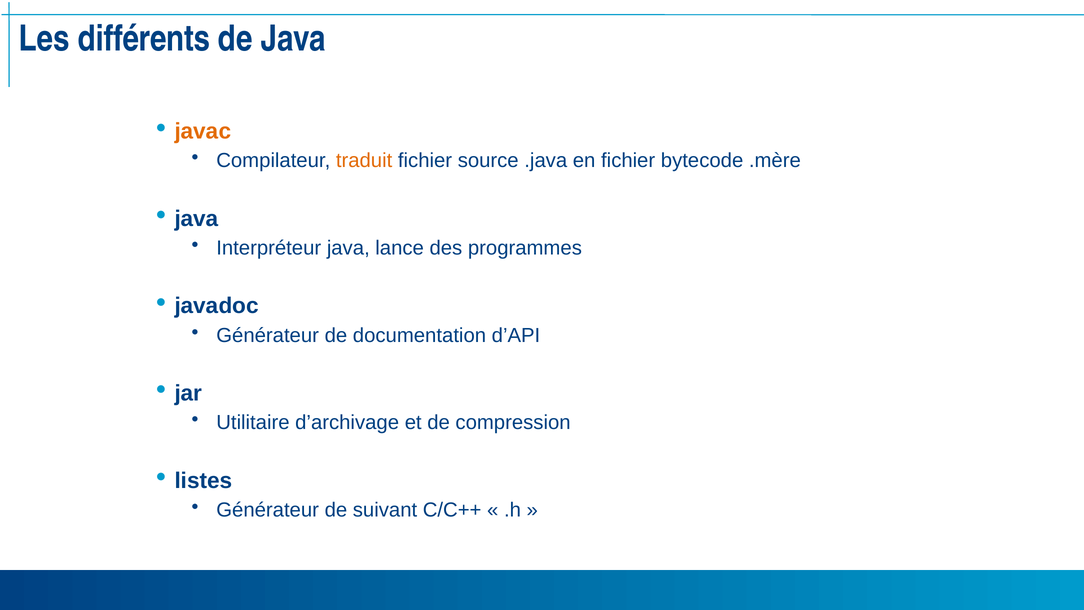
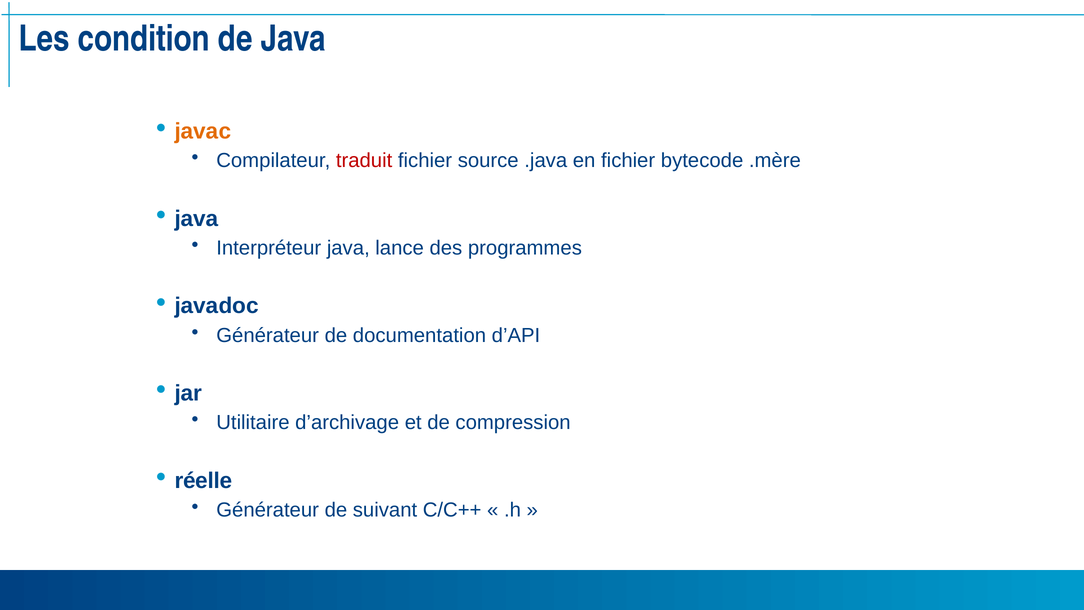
différents: différents -> condition
traduit colour: orange -> red
listes: listes -> réelle
